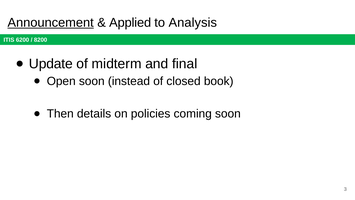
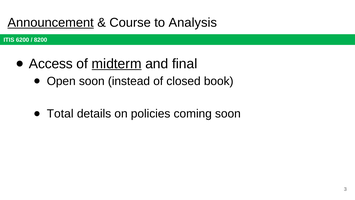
Applied: Applied -> Course
Update: Update -> Access
midterm underline: none -> present
Then: Then -> Total
